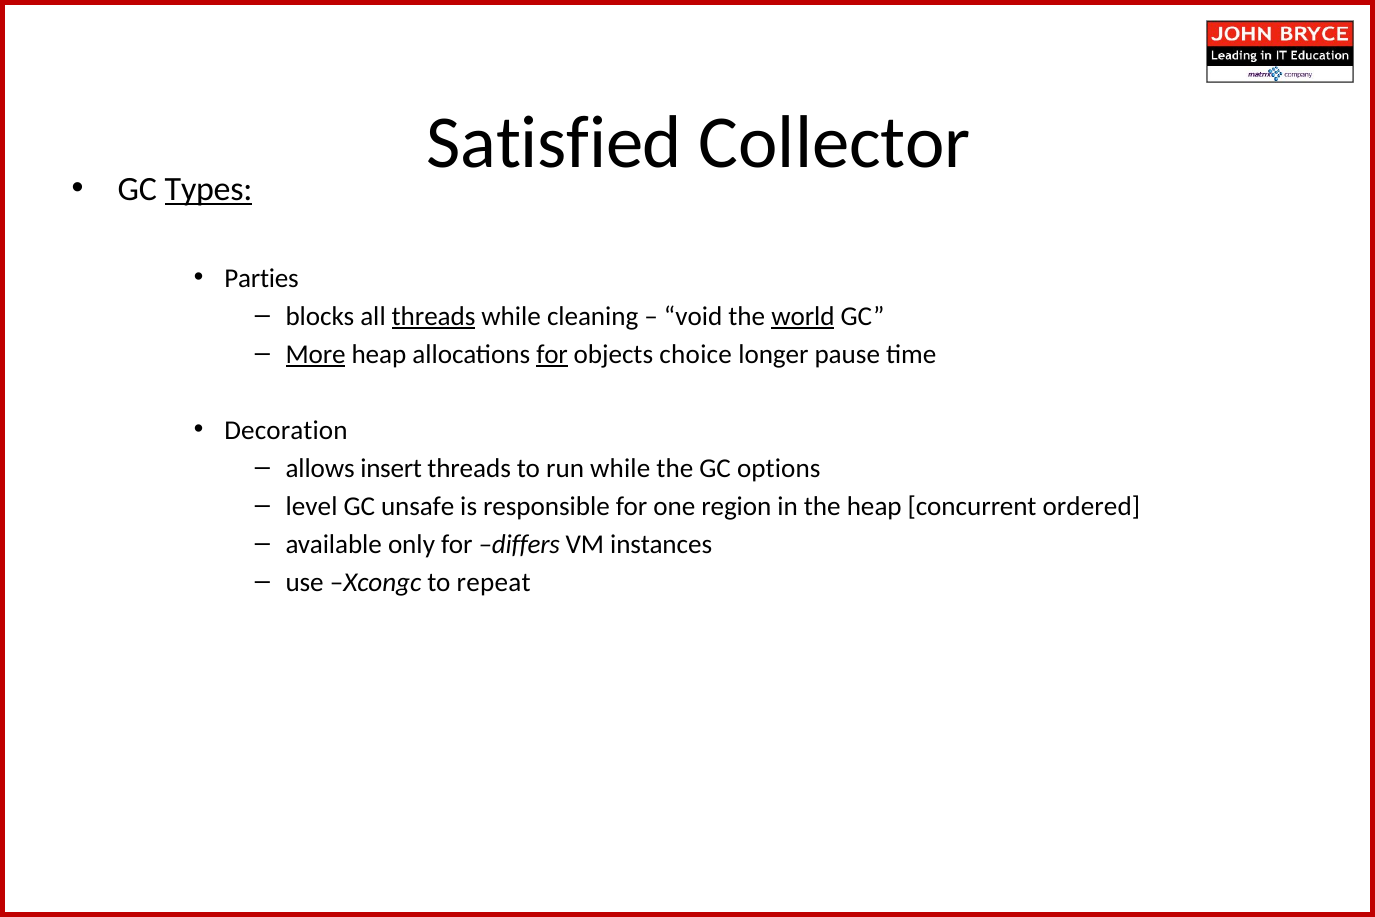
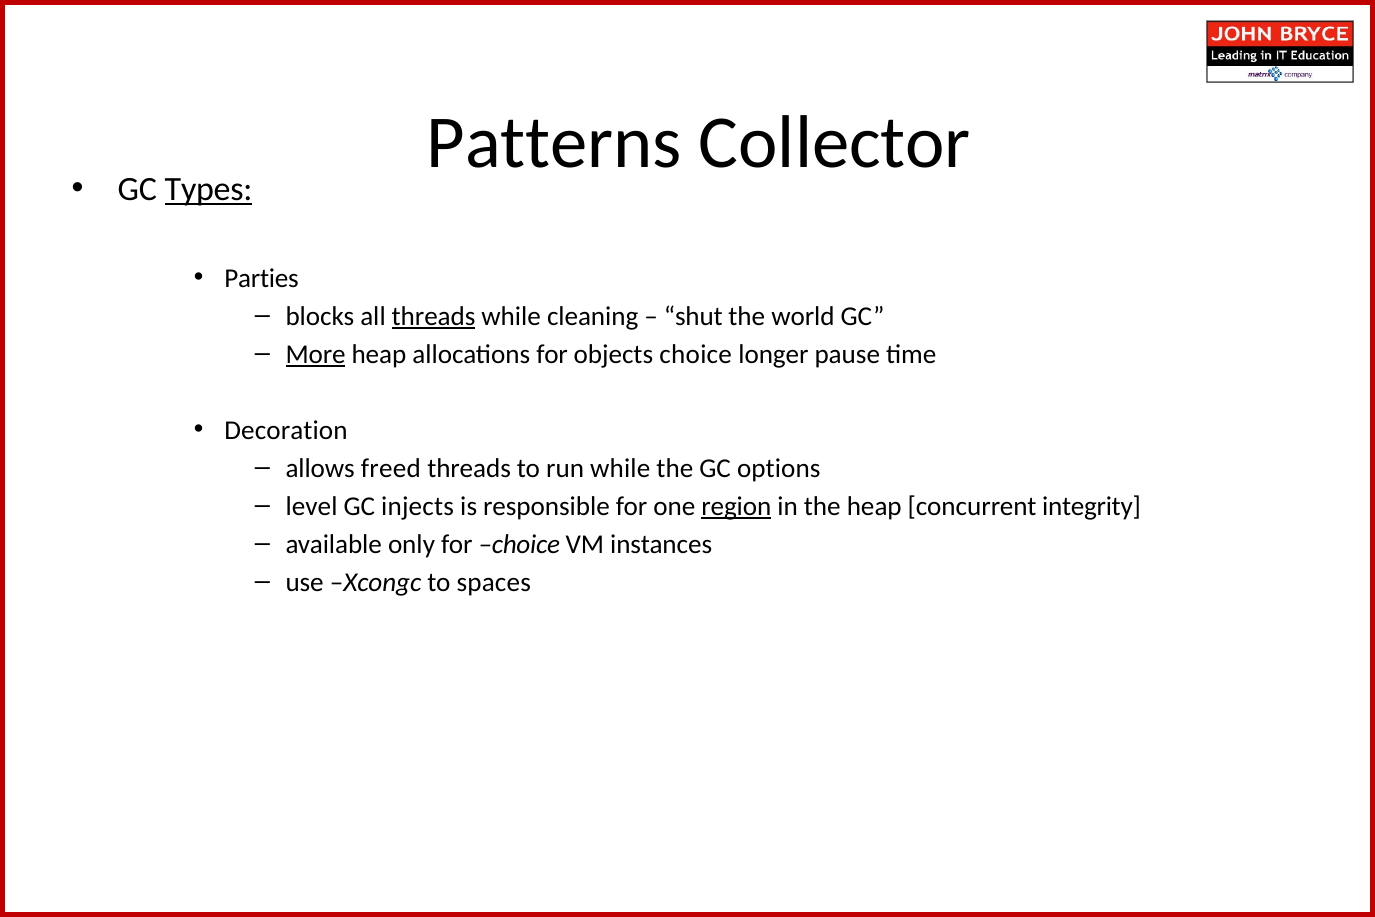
Satisfied: Satisfied -> Patterns
void: void -> shut
world underline: present -> none
for at (552, 354) underline: present -> none
insert: insert -> freed
unsafe: unsafe -> injects
region underline: none -> present
ordered: ordered -> integrity
for differs: differs -> choice
repeat: repeat -> spaces
